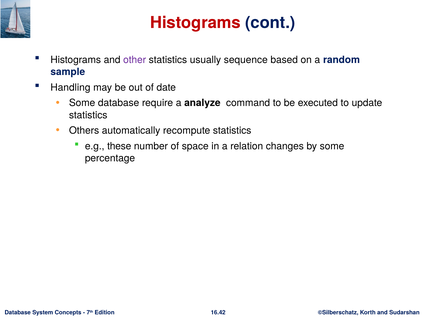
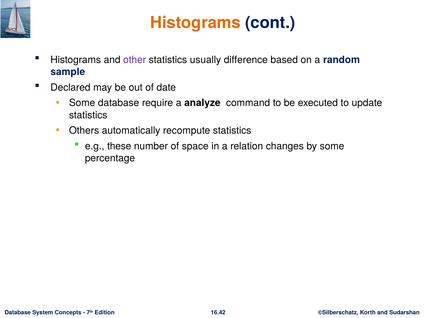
Histograms at (195, 23) colour: red -> orange
sequence: sequence -> difference
Handling: Handling -> Declared
